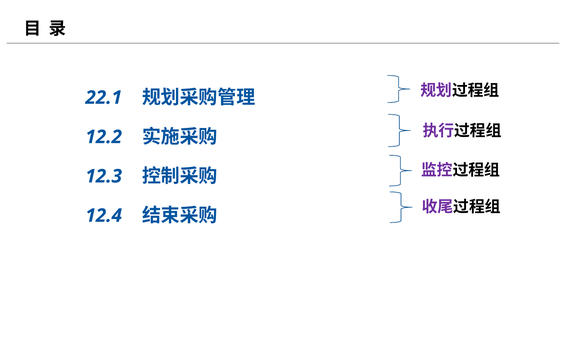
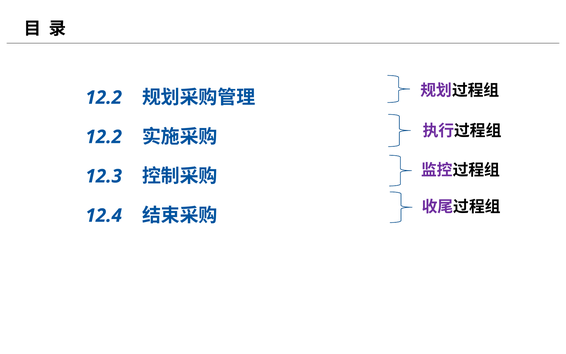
22.1 at (104, 98): 22.1 -> 12.2
